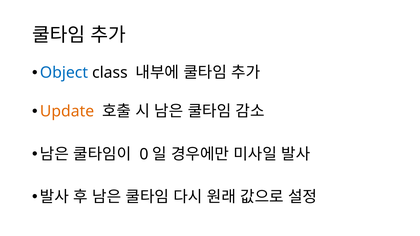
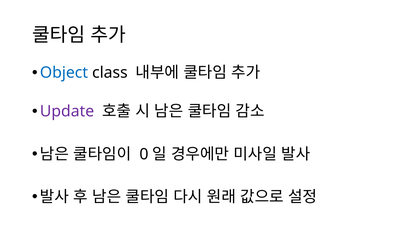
Update colour: orange -> purple
